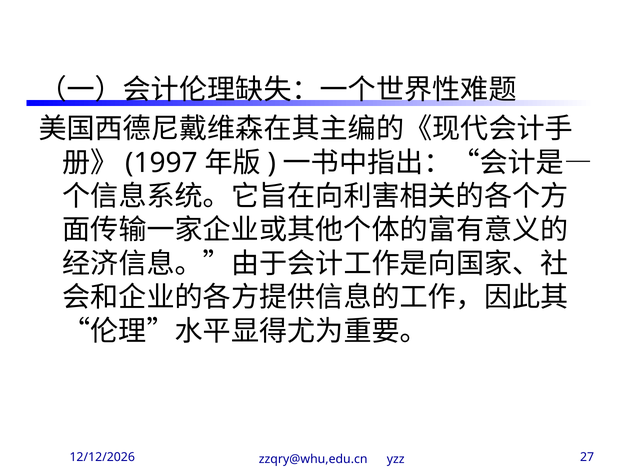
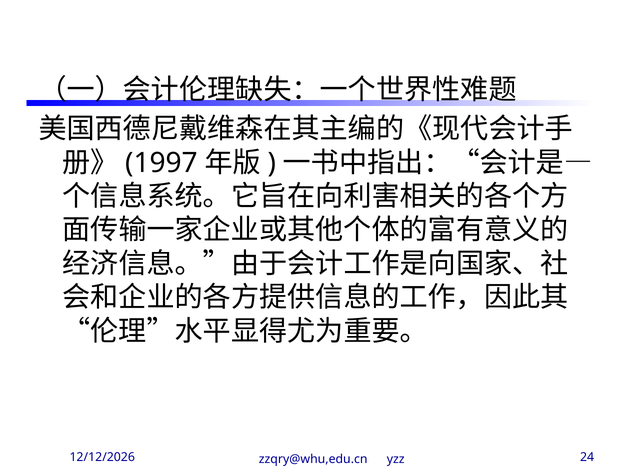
27: 27 -> 24
